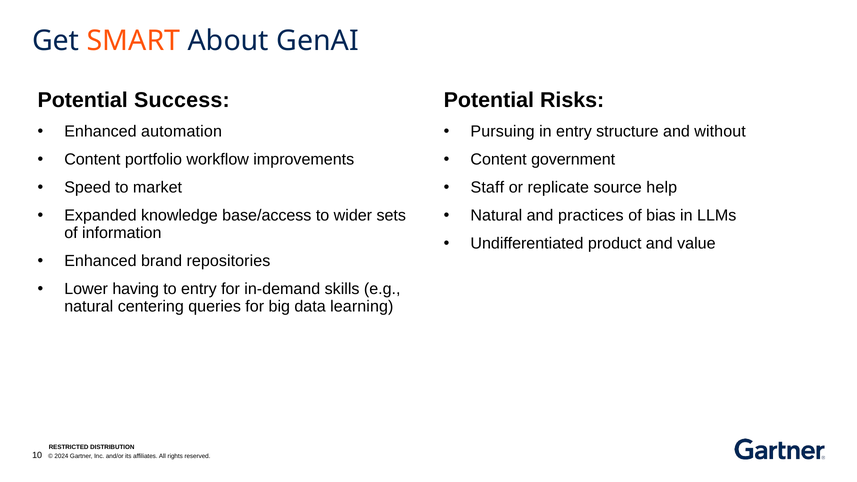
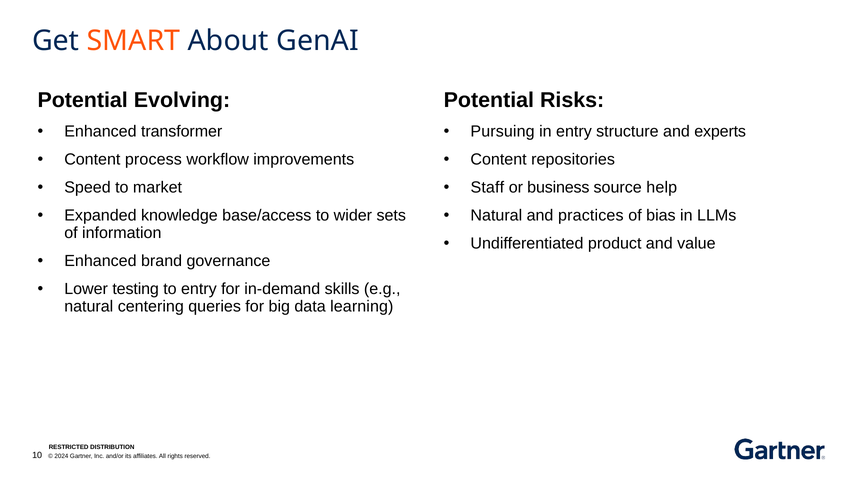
Success: Success -> Evolving
automation: automation -> transformer
without: without -> experts
portfolio: portfolio -> process
government: government -> repositories
replicate: replicate -> business
repositories: repositories -> governance
having: having -> testing
